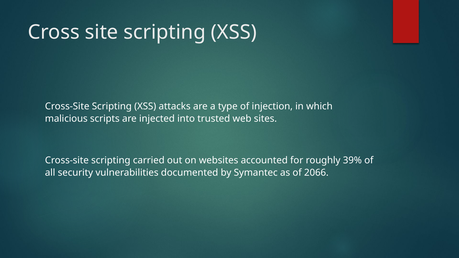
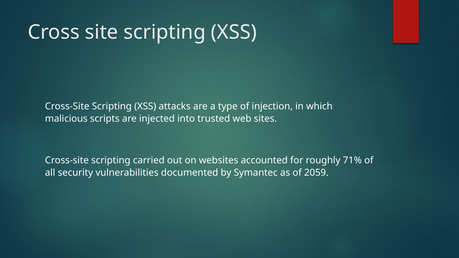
39%: 39% -> 71%
2066: 2066 -> 2059
